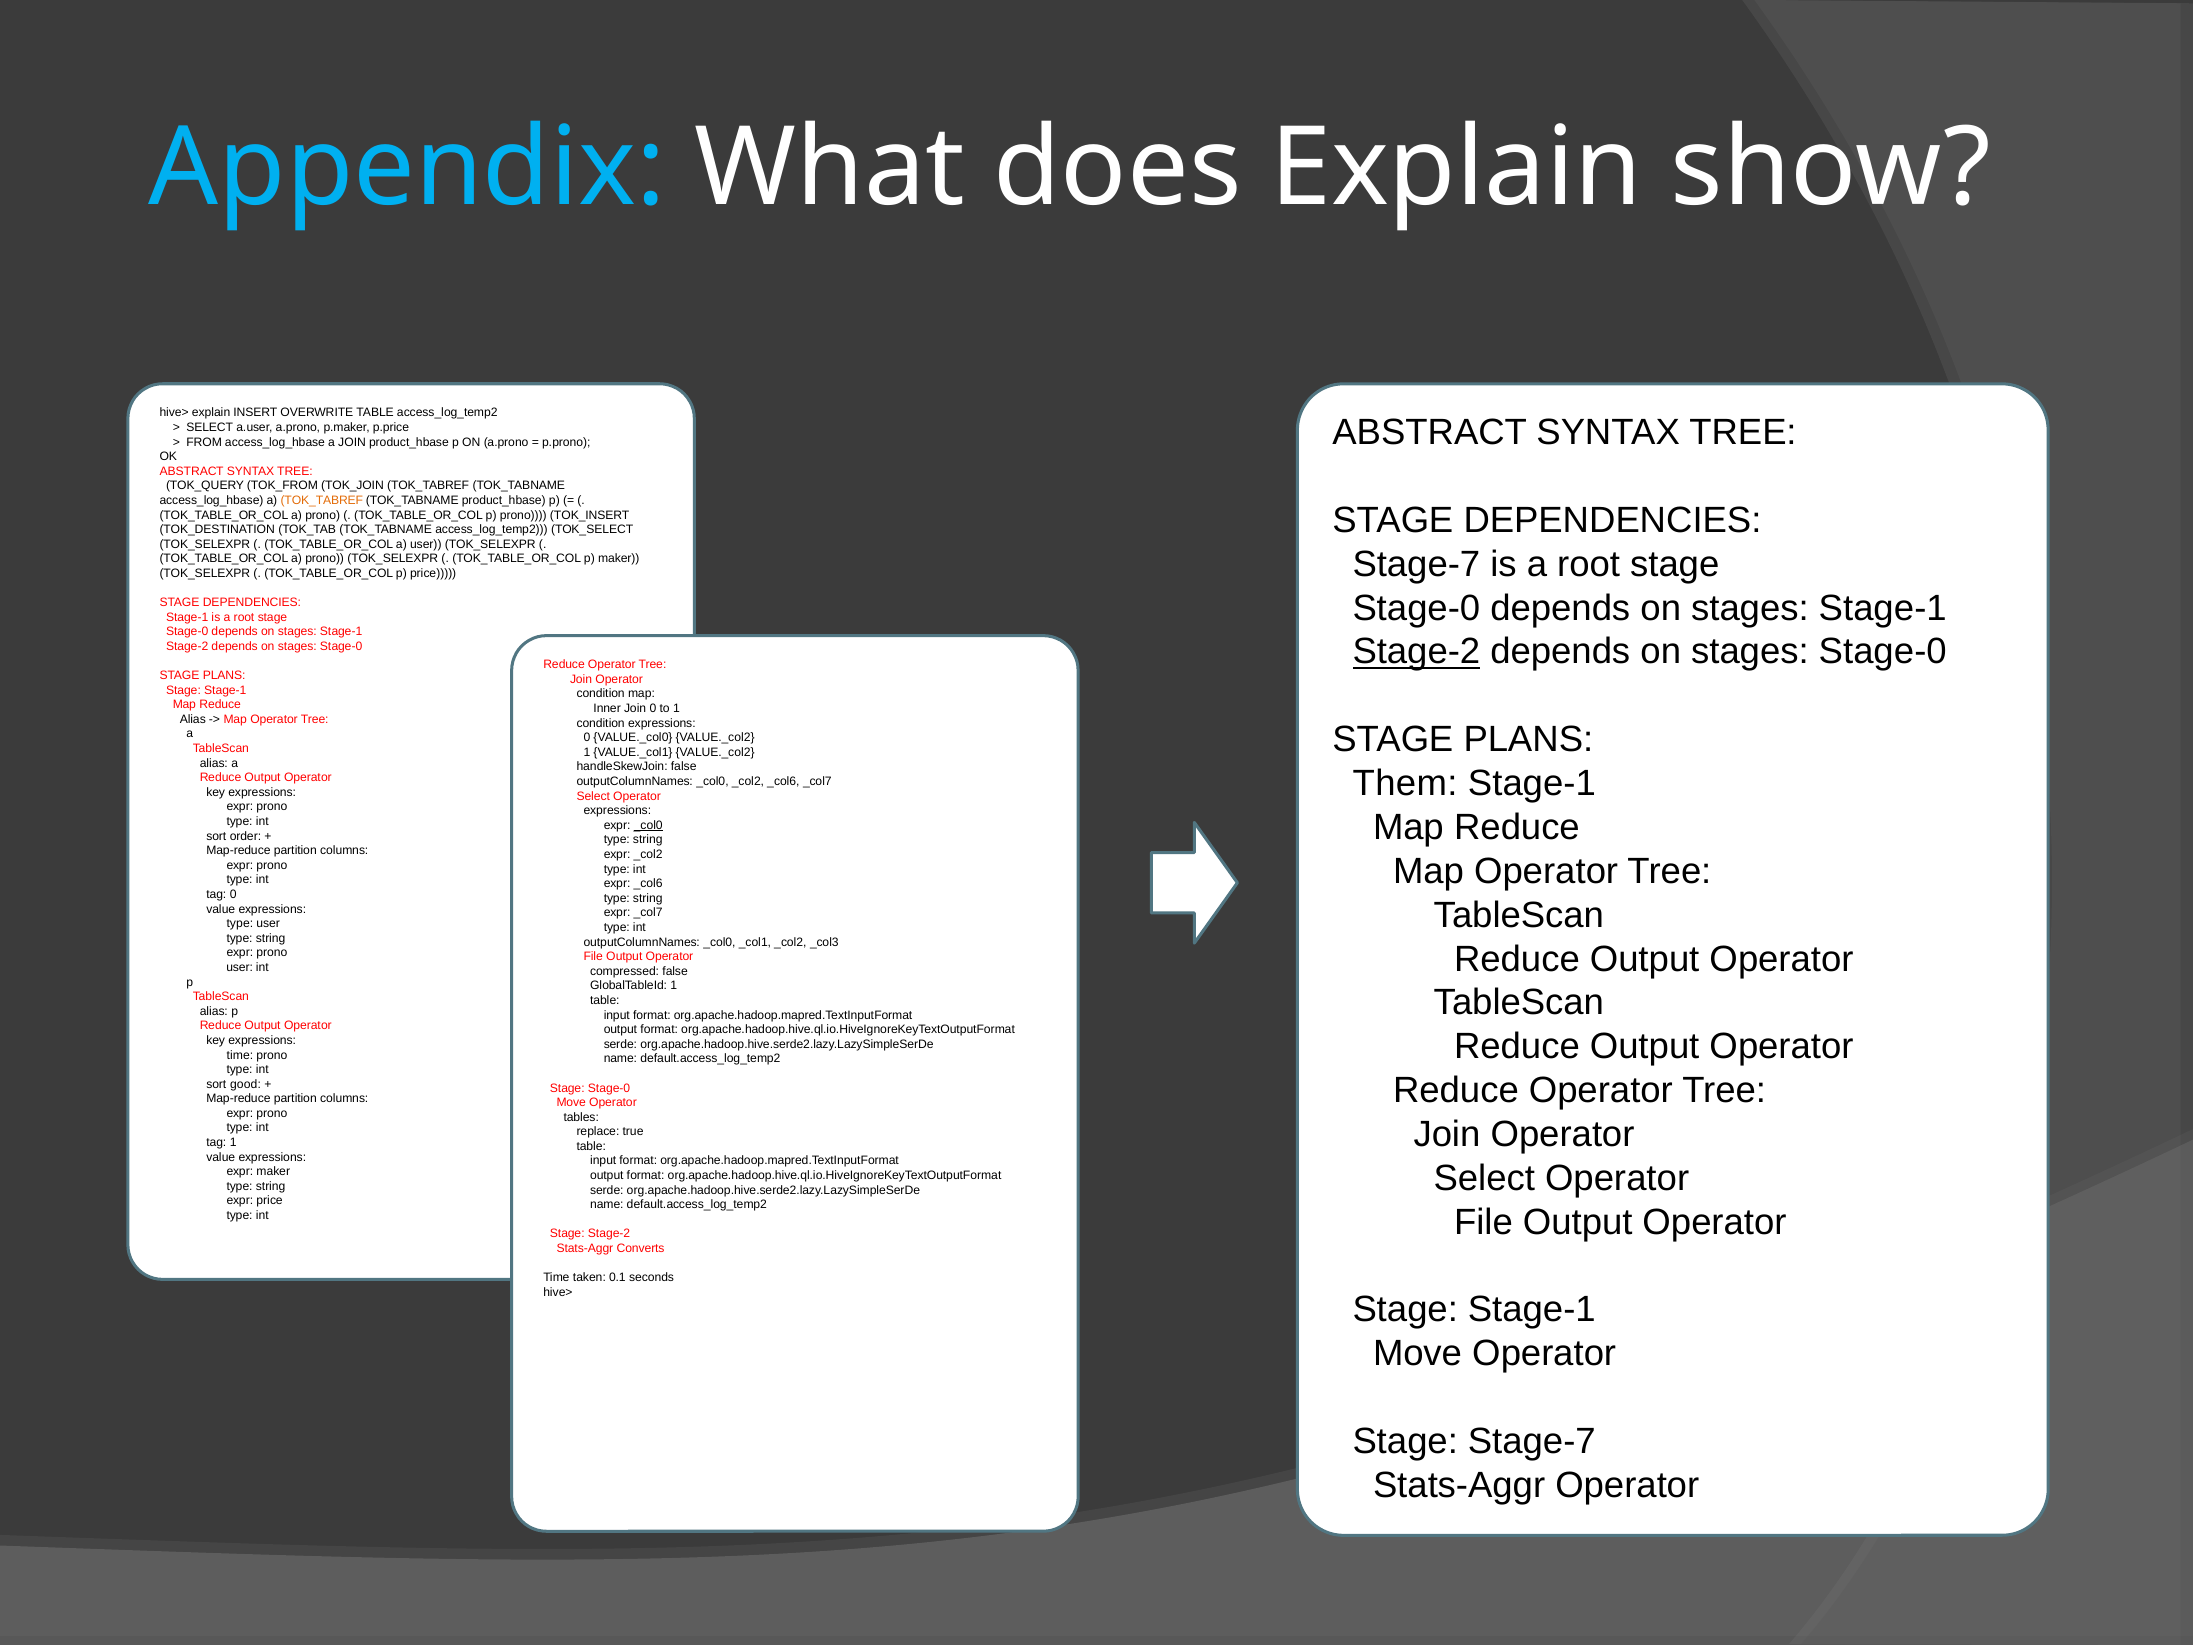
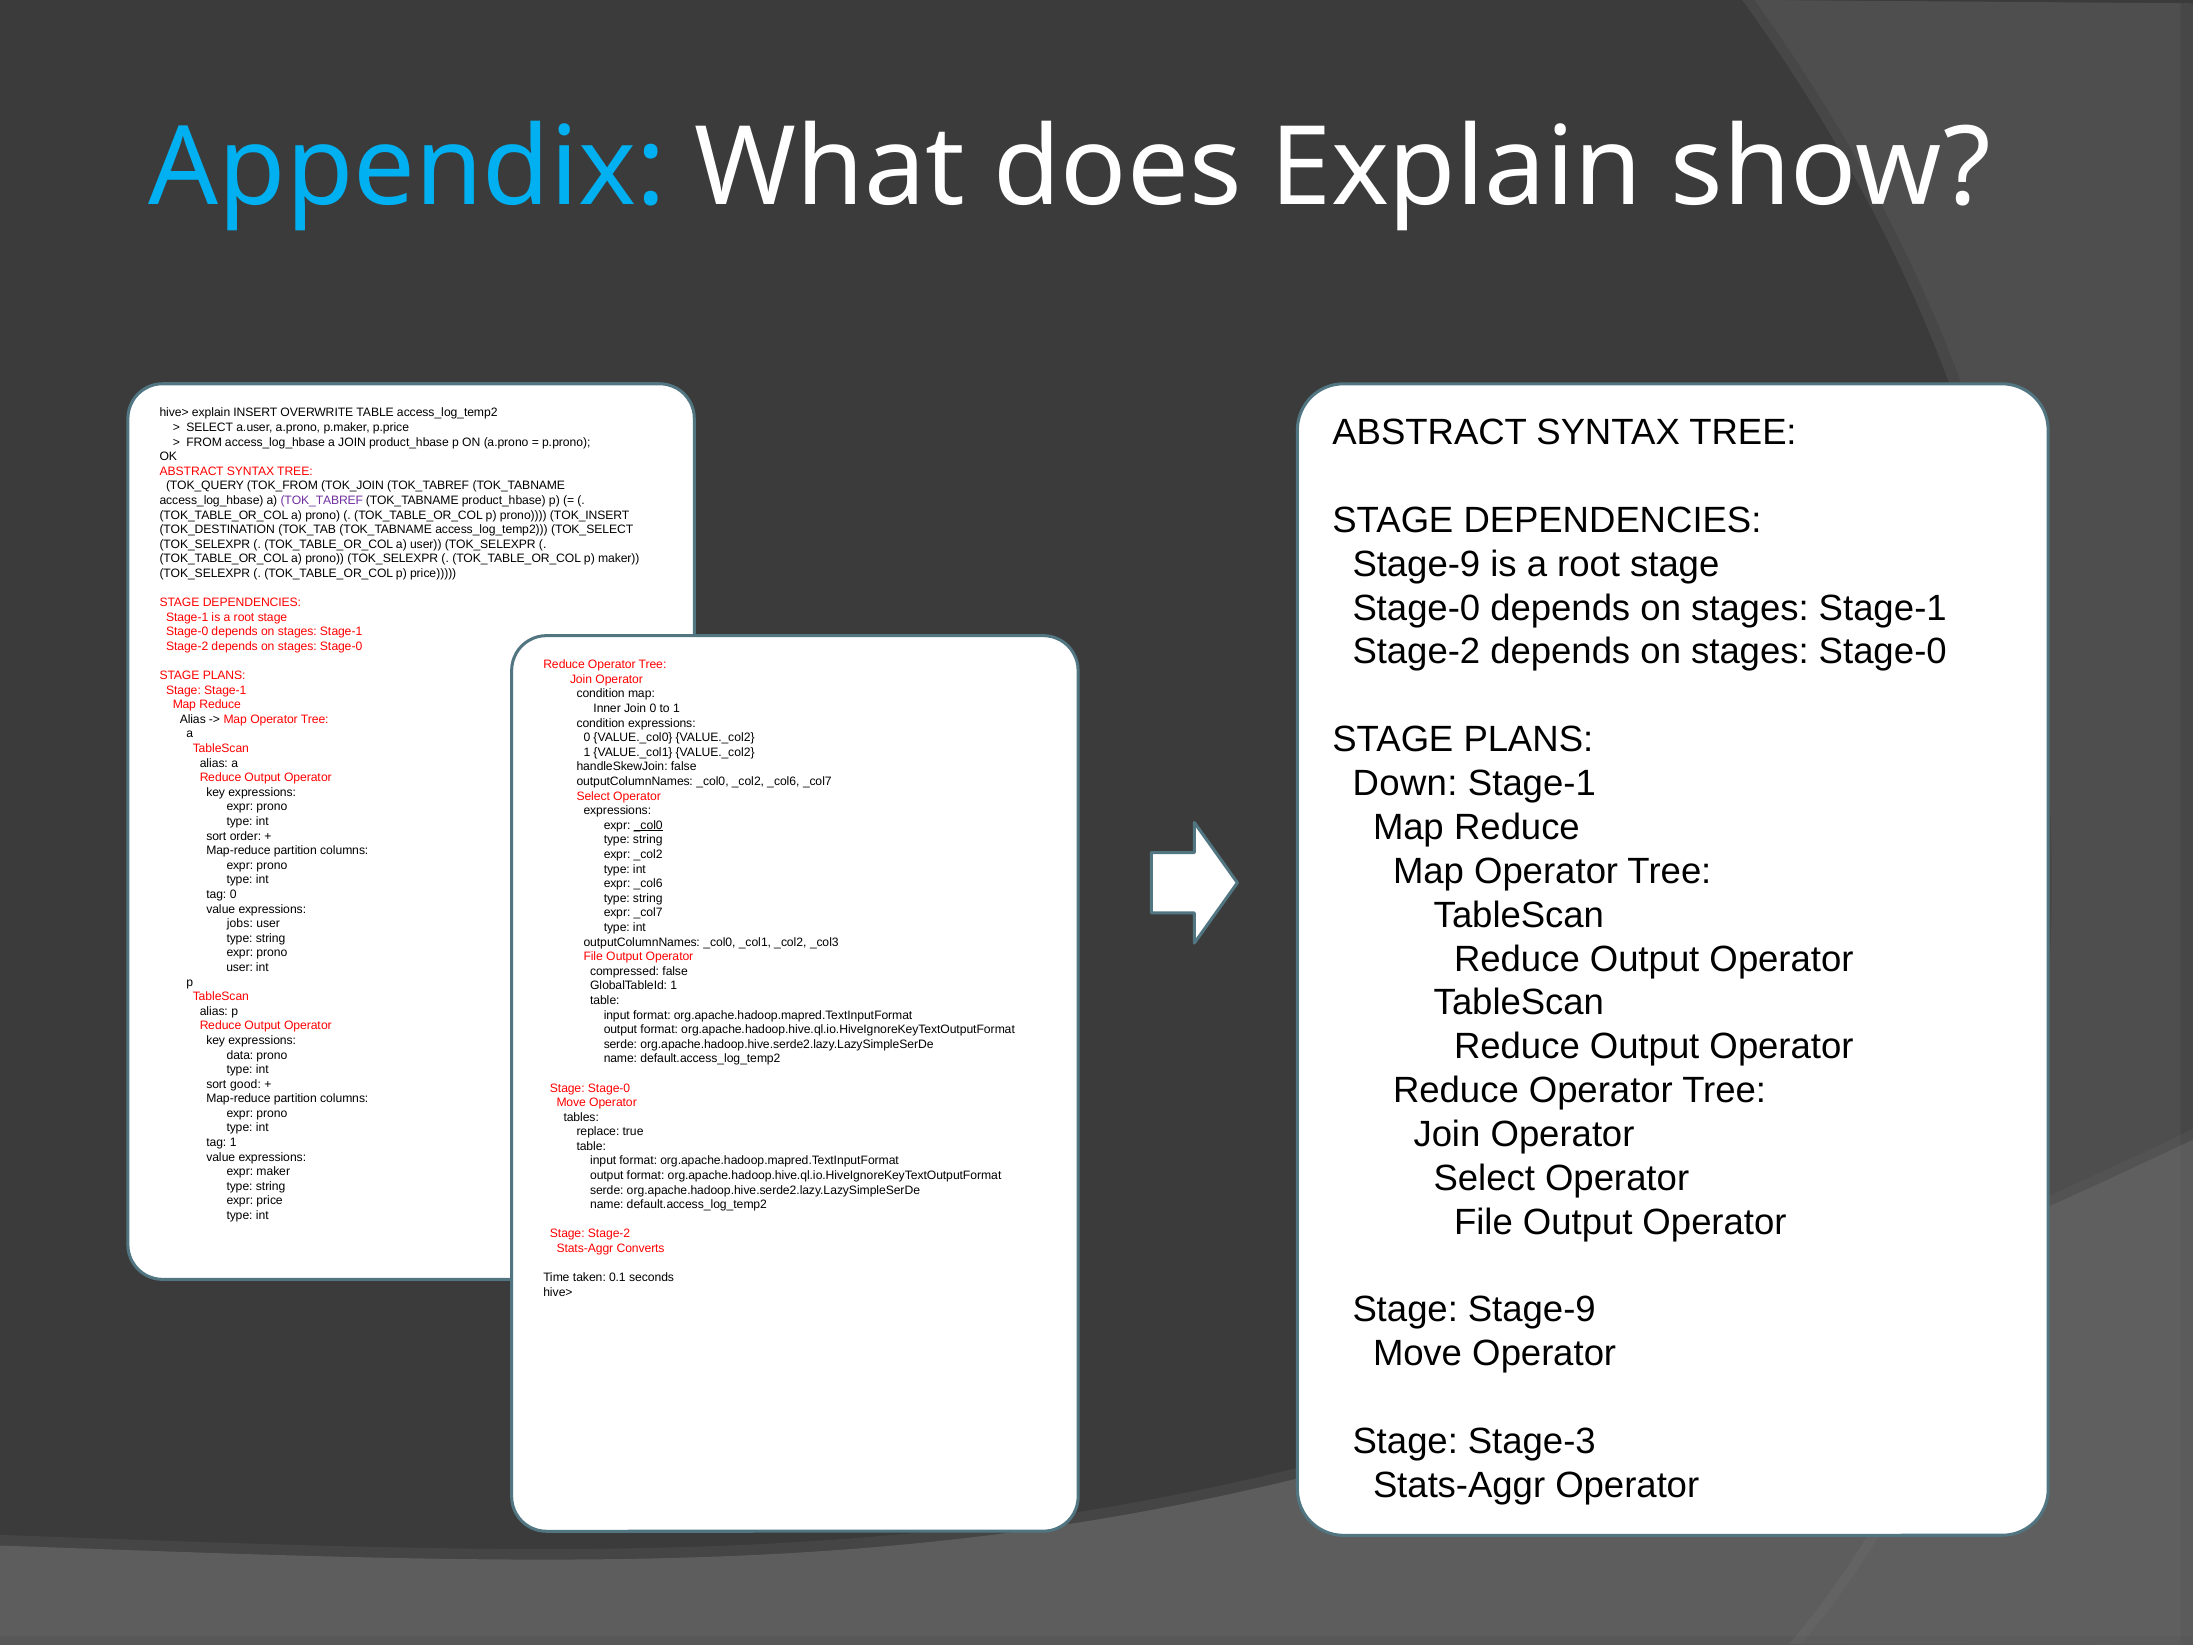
TOK_TABREF at (322, 500) colour: orange -> purple
Stage-7 at (1416, 564): Stage-7 -> Stage-9
Stage-2 at (1416, 652) underline: present -> none
Them: Them -> Down
type at (240, 924): type -> jobs
time at (240, 1055): time -> data
Stage-1 at (1532, 1310): Stage-1 -> Stage-9
Stage Stage-7: Stage-7 -> Stage-3
